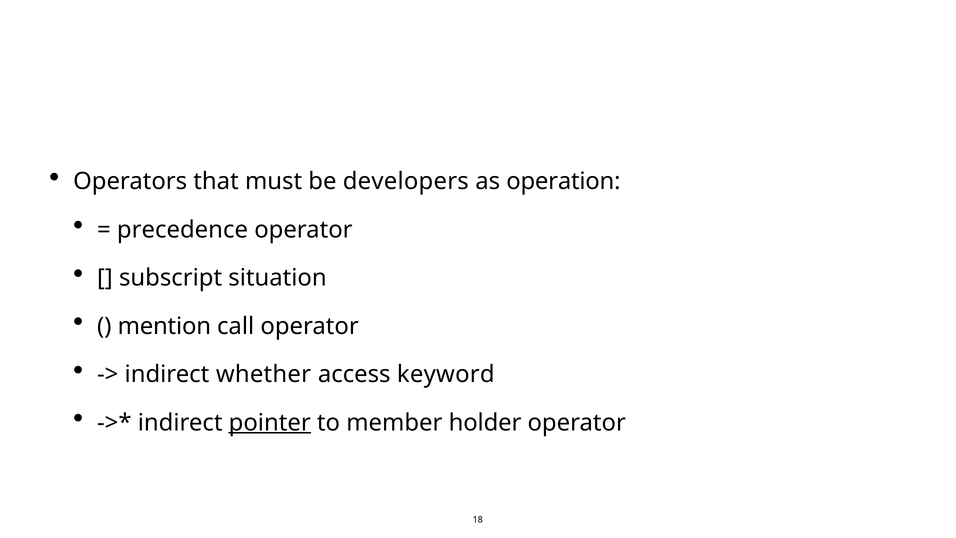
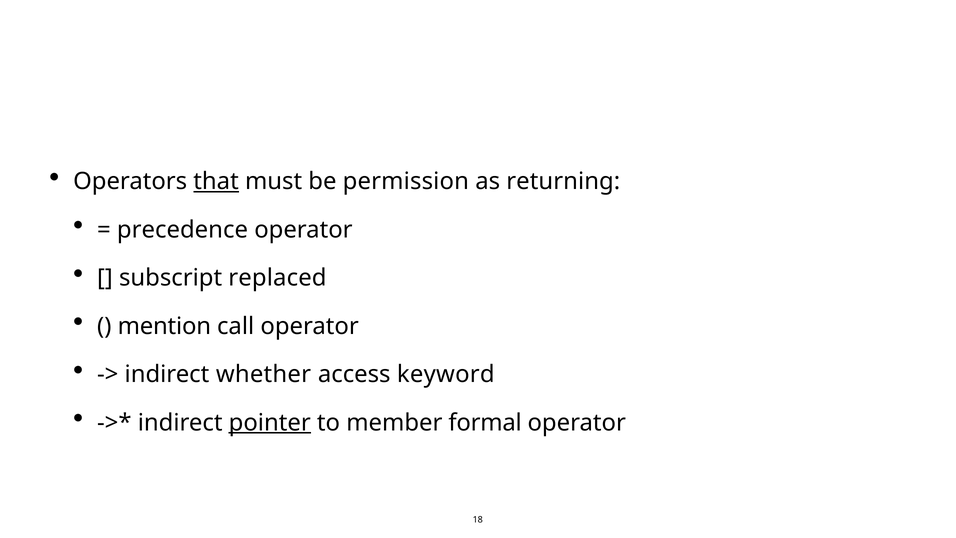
that underline: none -> present
developers: developers -> permission
operation: operation -> returning
situation: situation -> replaced
holder: holder -> formal
